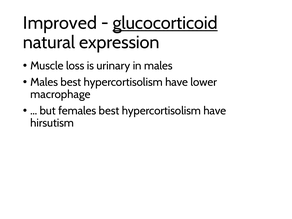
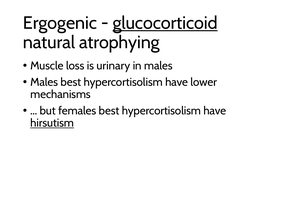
Improved: Improved -> Ergogenic
expression: expression -> atrophying
macrophage: macrophage -> mechanisms
hirsutism underline: none -> present
